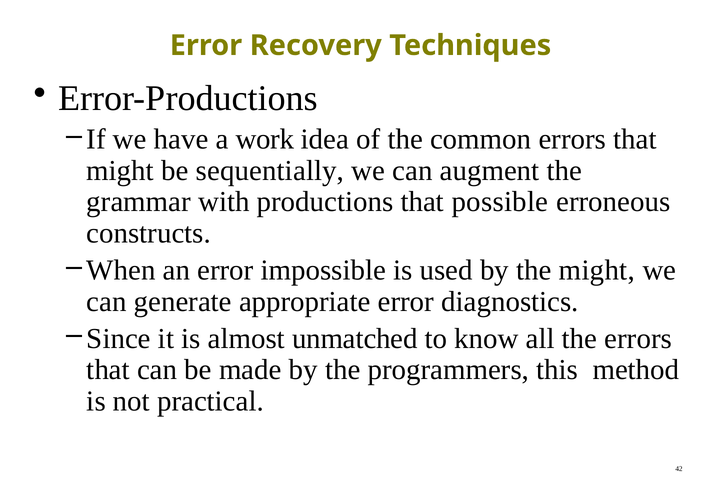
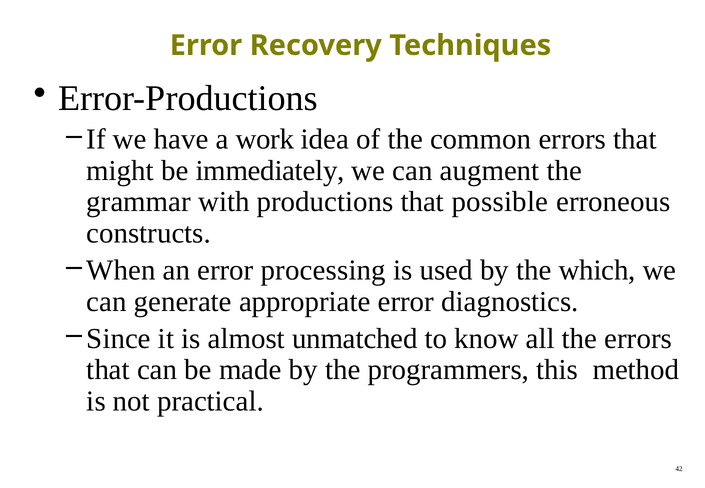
sequentially: sequentially -> immediately
impossible: impossible -> processing
the might: might -> which
